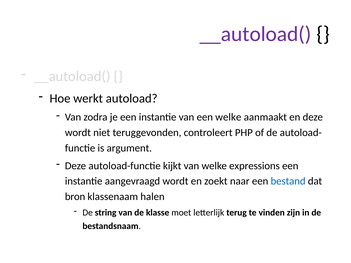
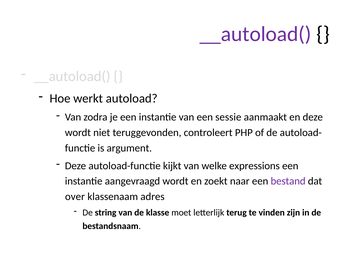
een welke: welke -> sessie
bestand colour: blue -> purple
bron: bron -> over
halen: halen -> adres
